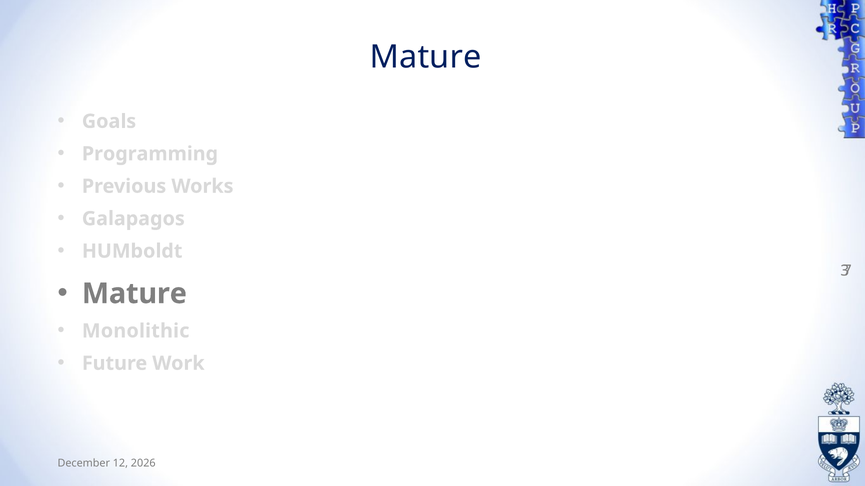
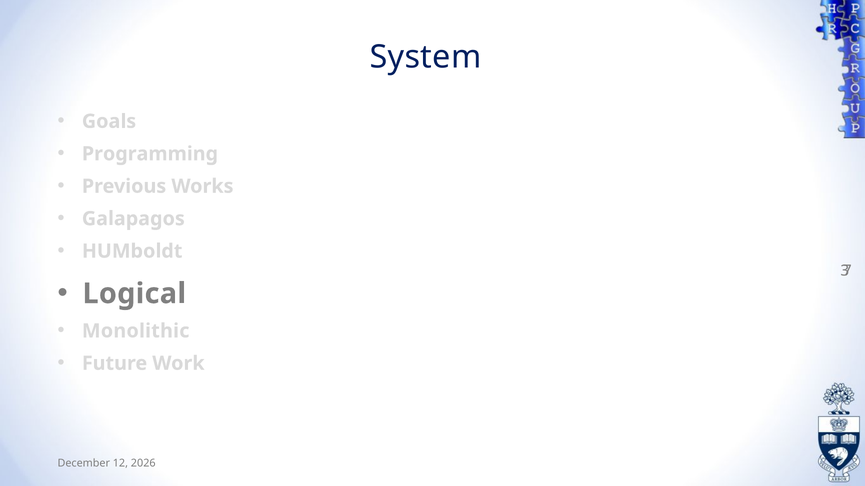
Mature at (426, 57): Mature -> System
Mature at (134, 294): Mature -> Logical
